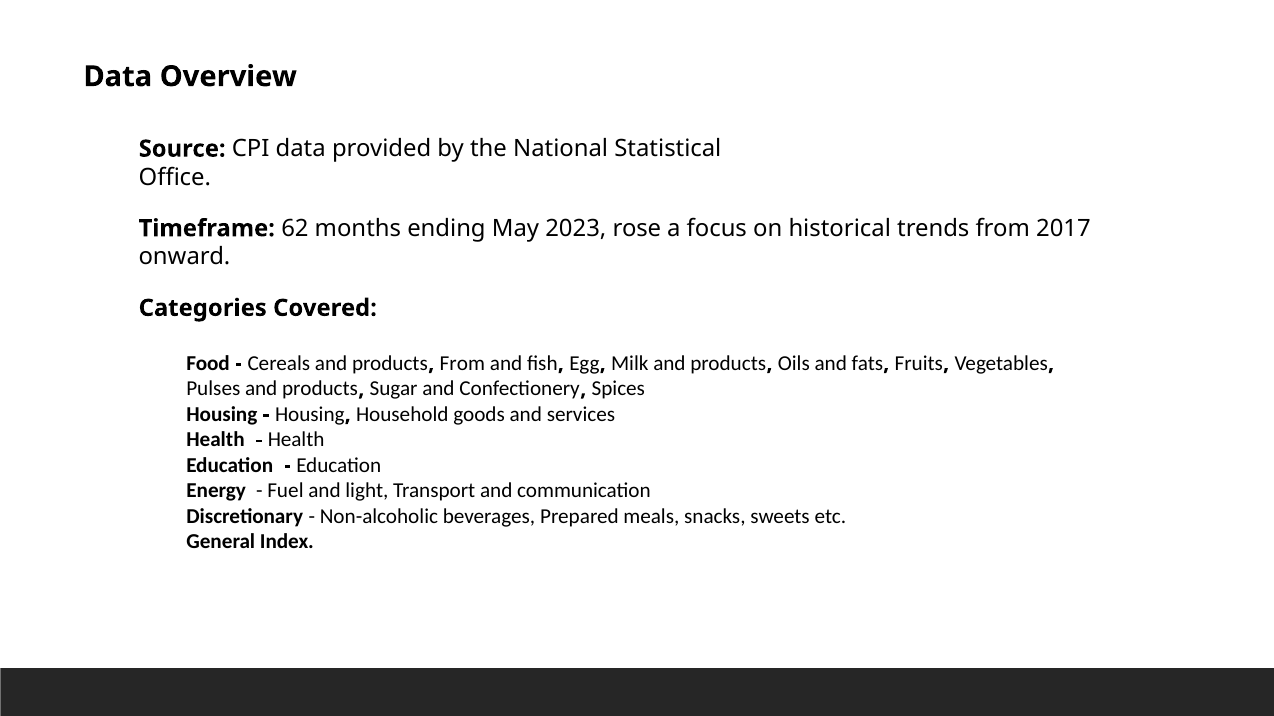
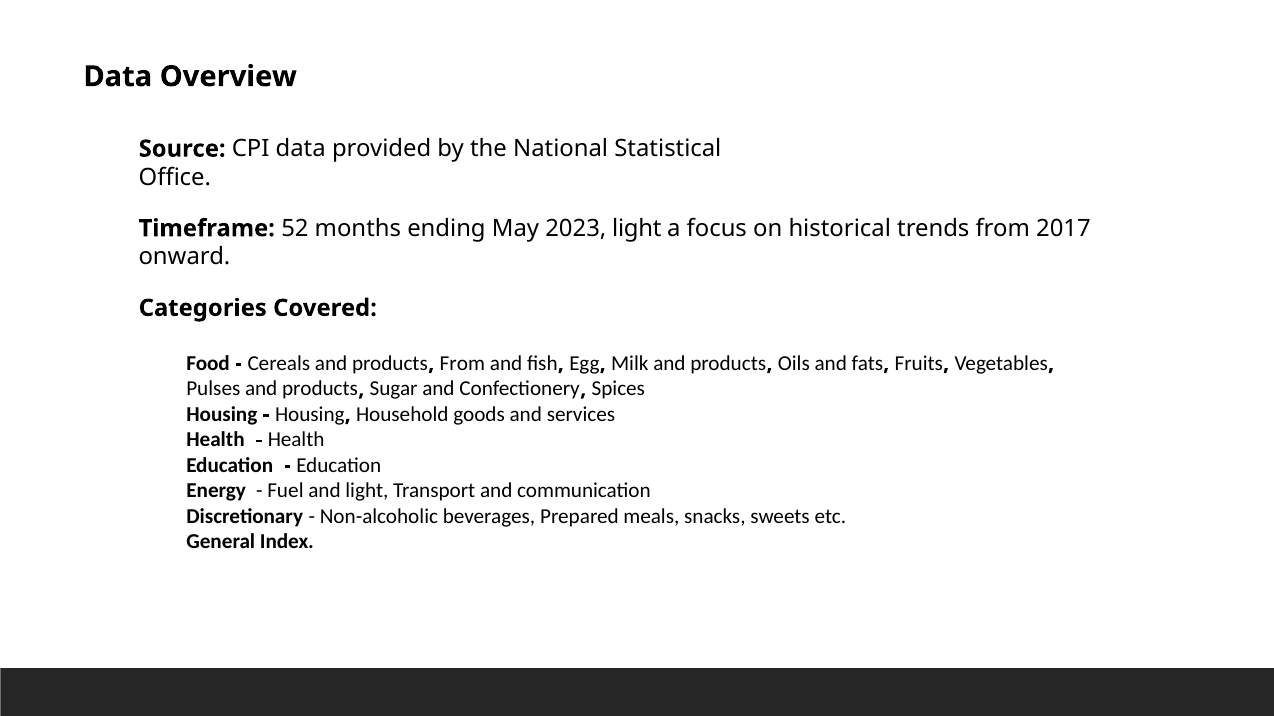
62: 62 -> 52
2023 rose: rose -> light
